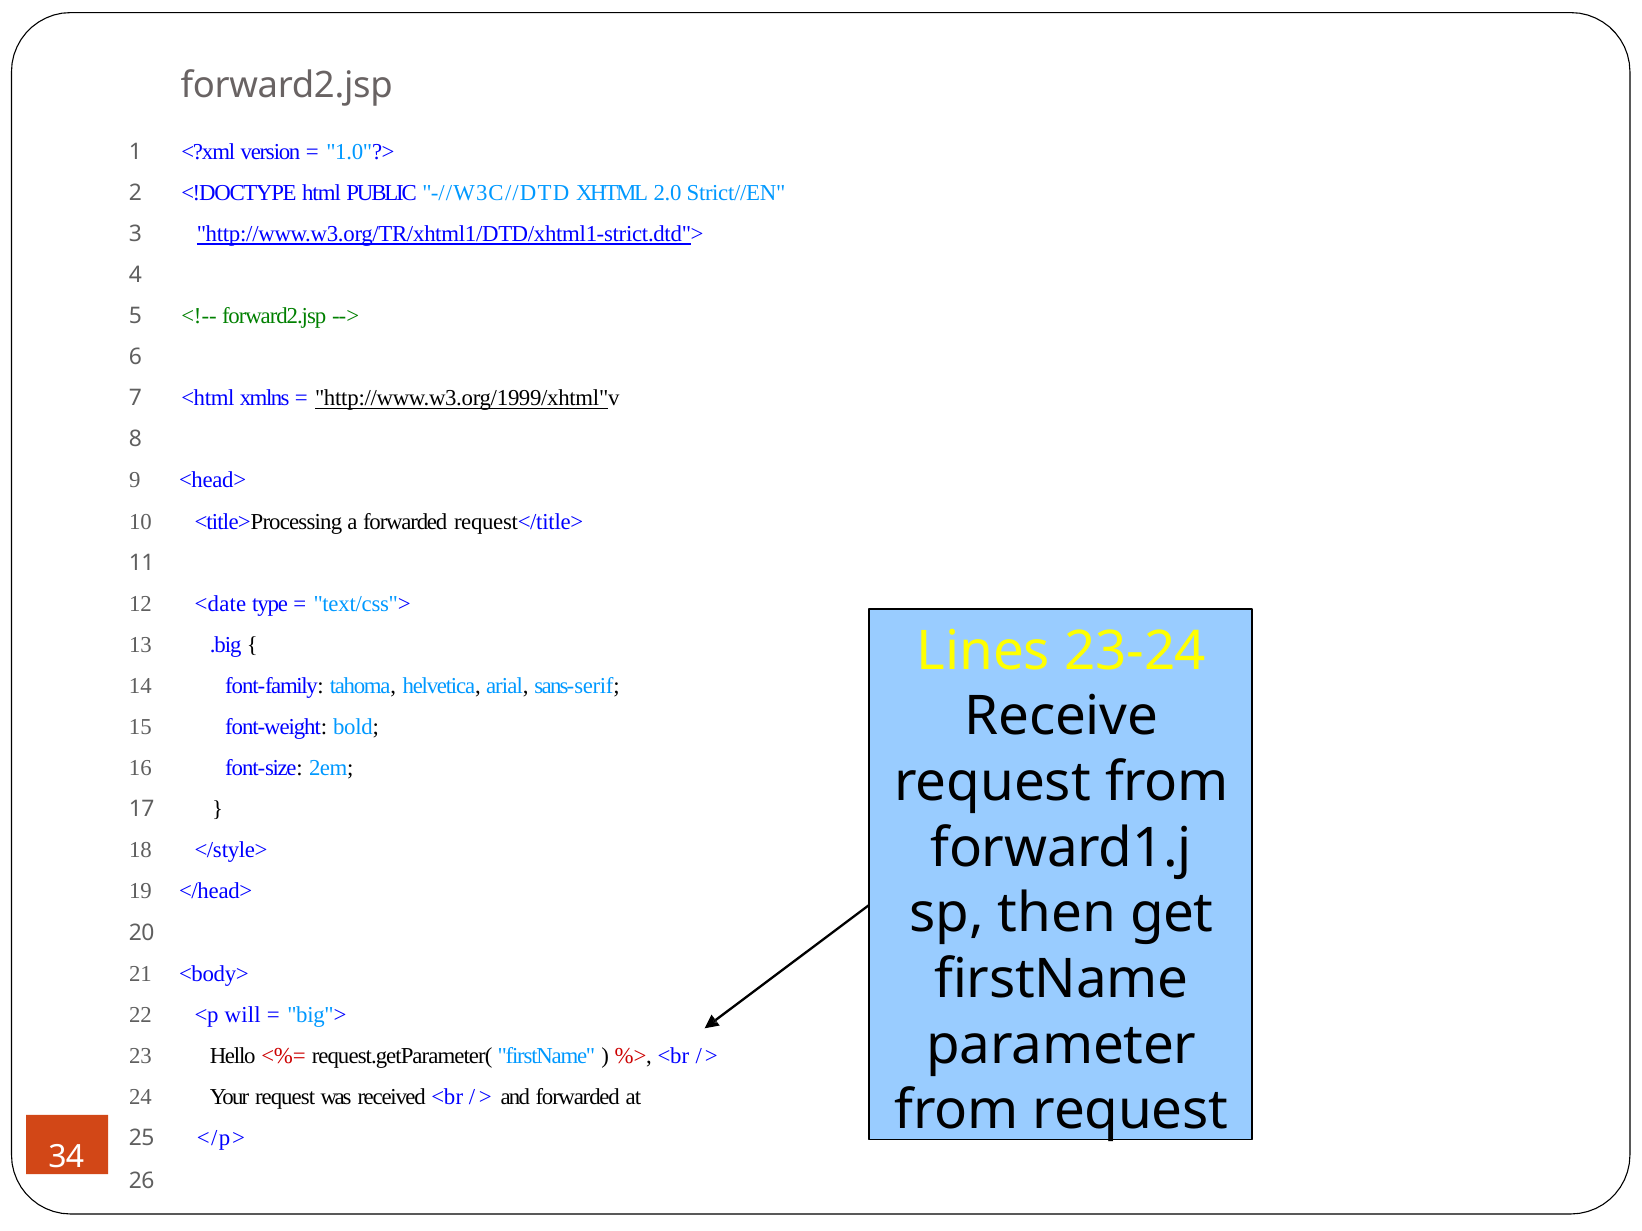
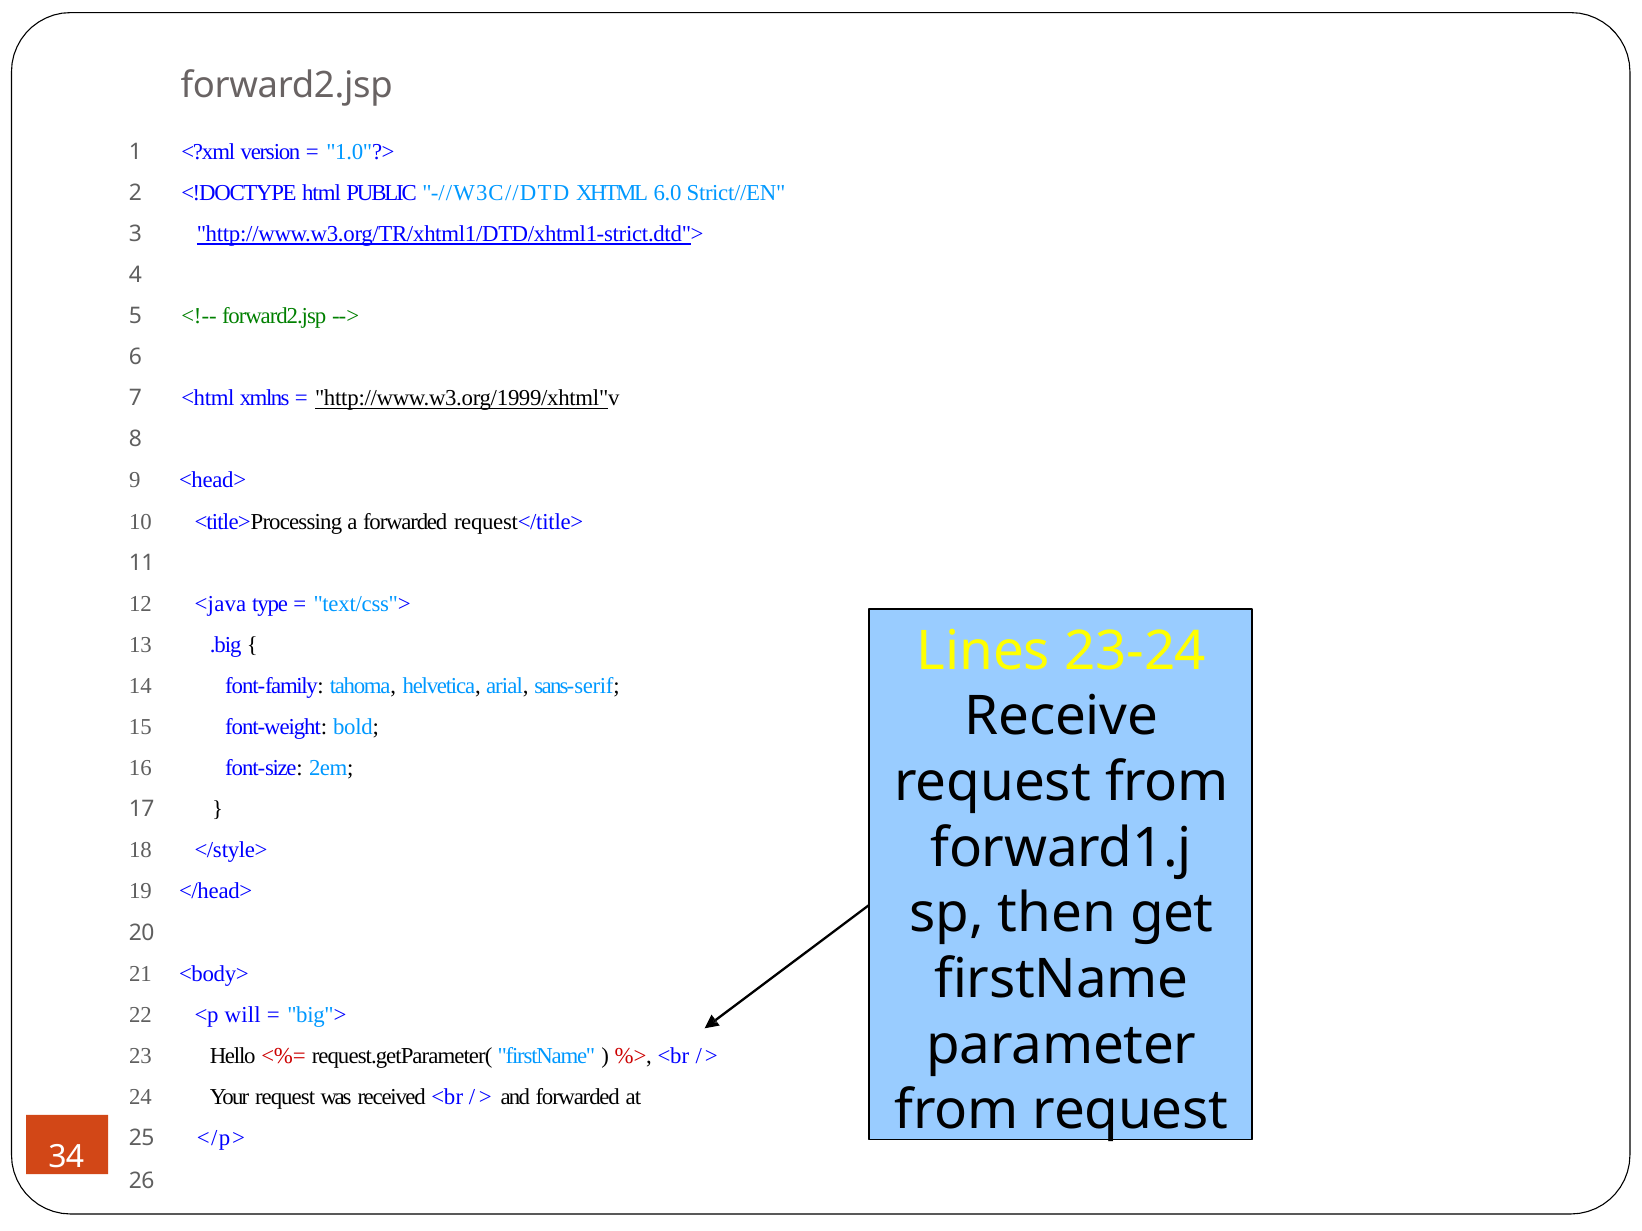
2.0: 2.0 -> 6.0
<date: <date -> <java
